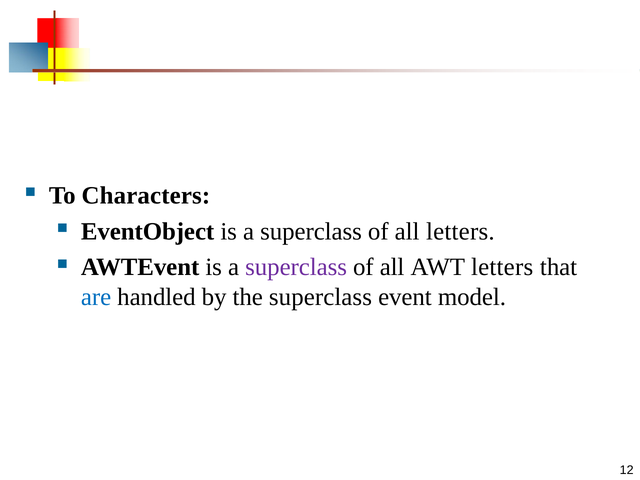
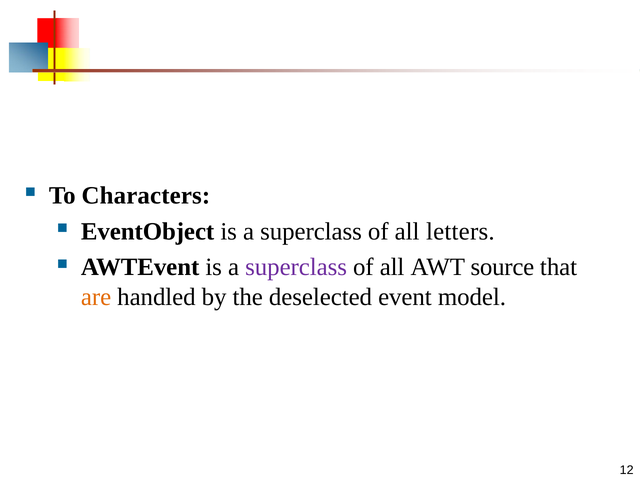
AWT letters: letters -> source
are colour: blue -> orange
the superclass: superclass -> deselected
